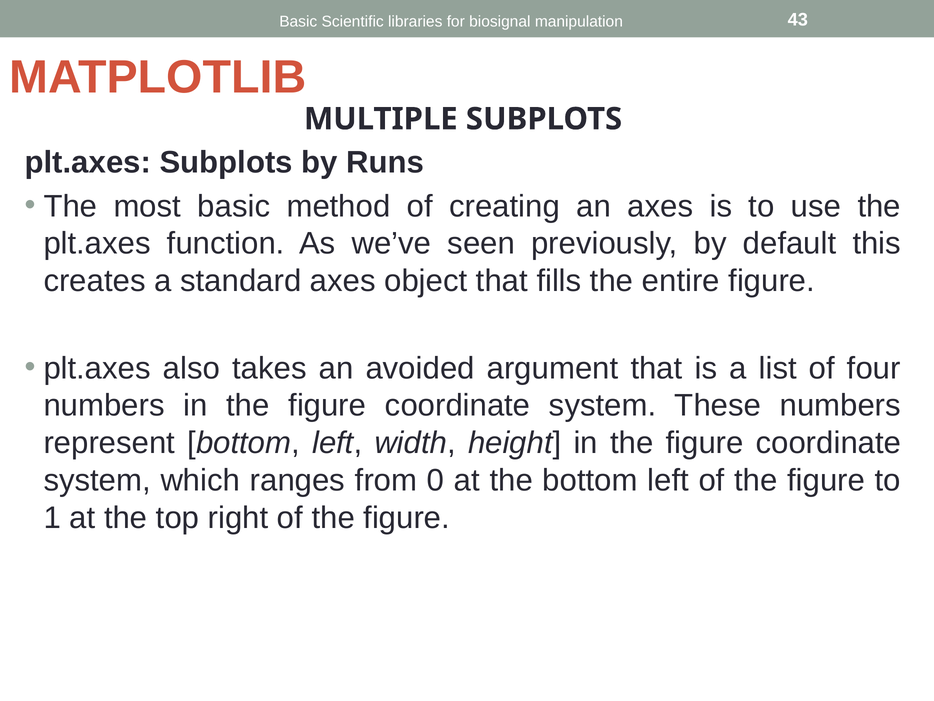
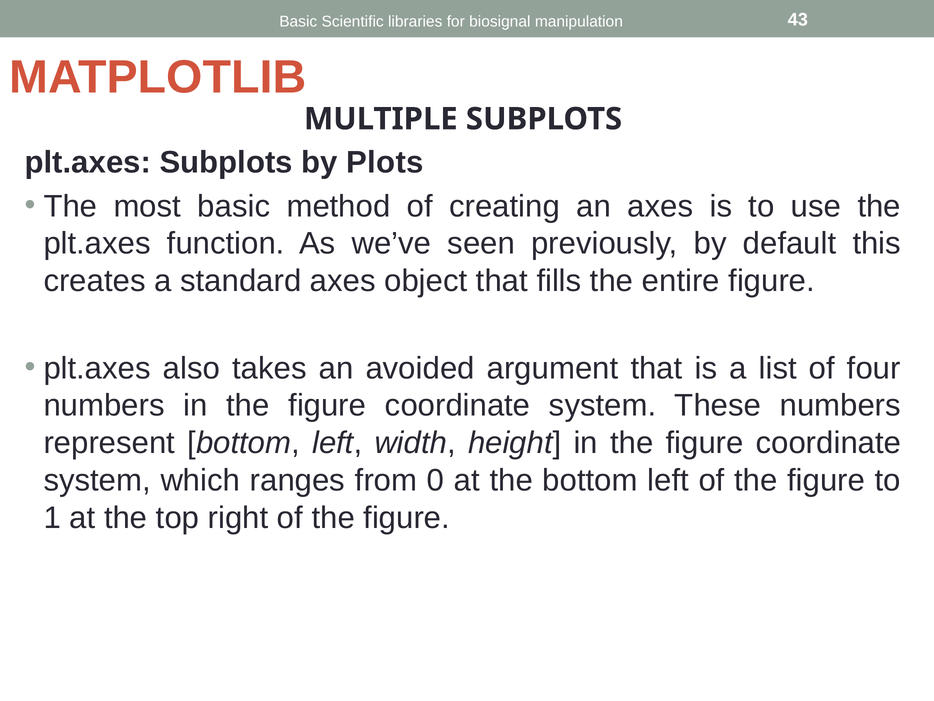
Runs: Runs -> Plots
